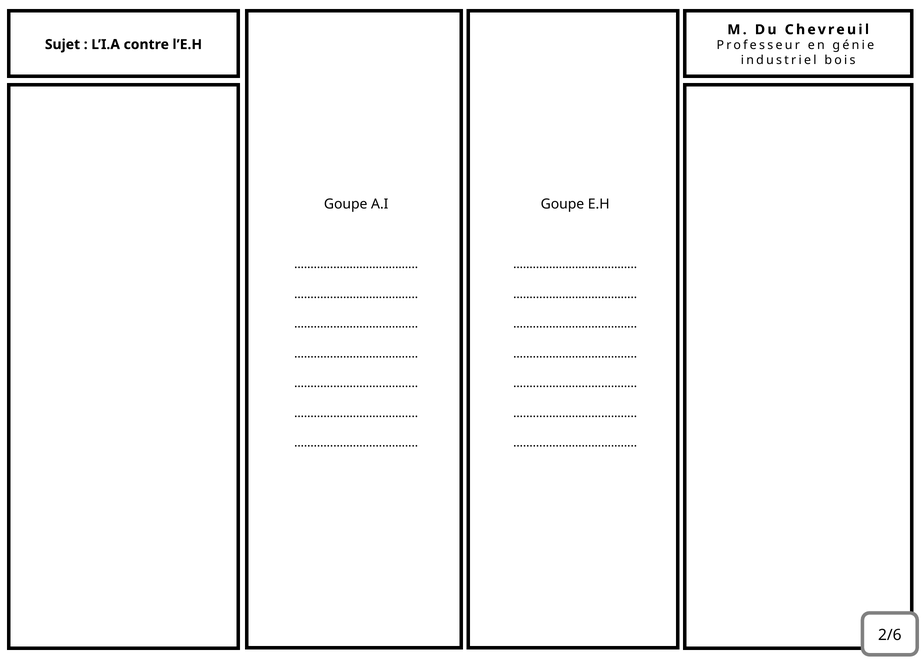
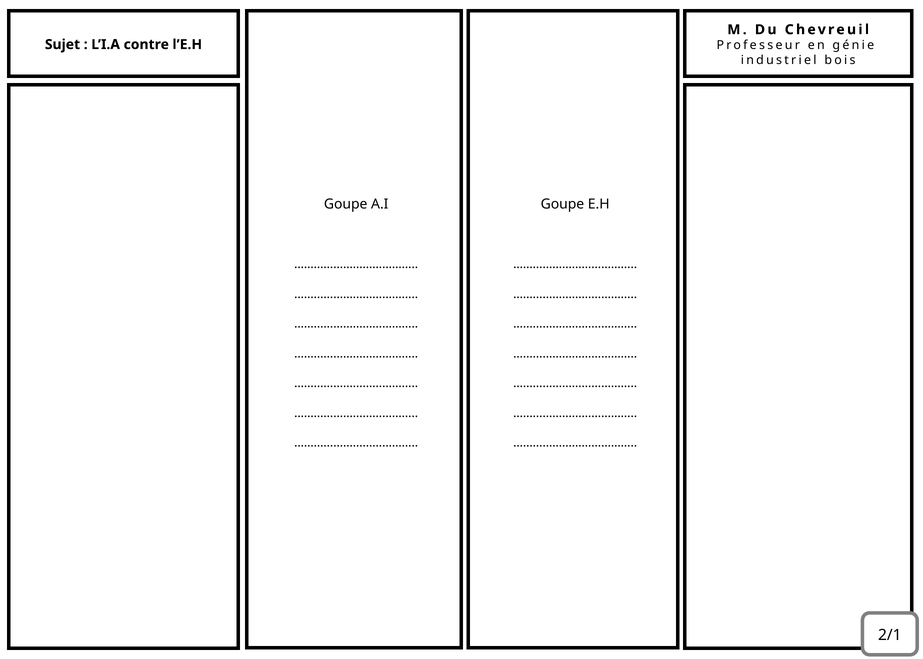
2/6: 2/6 -> 2/1
